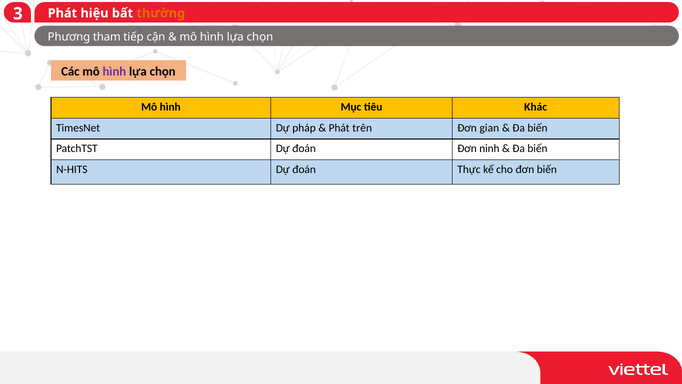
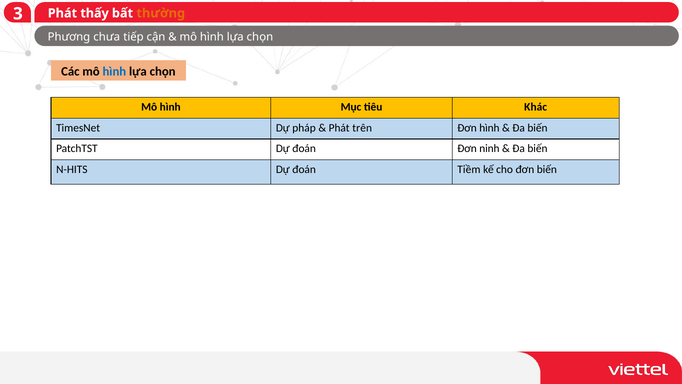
hiệu: hiệu -> thấy
tham: tham -> chưa
hình at (114, 71) colour: purple -> blue
Đơn gian: gian -> hình
Thực: Thực -> Tiềm
